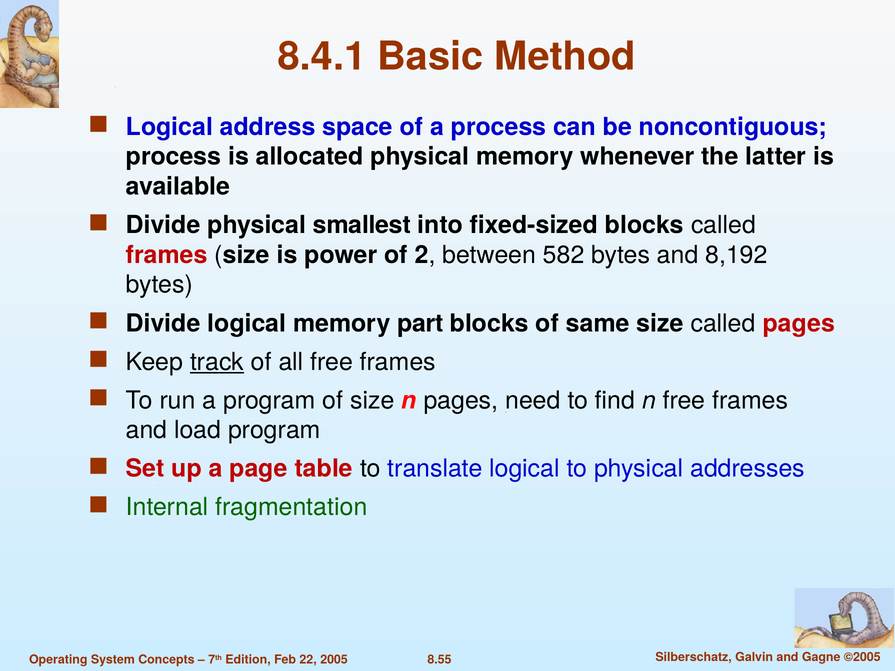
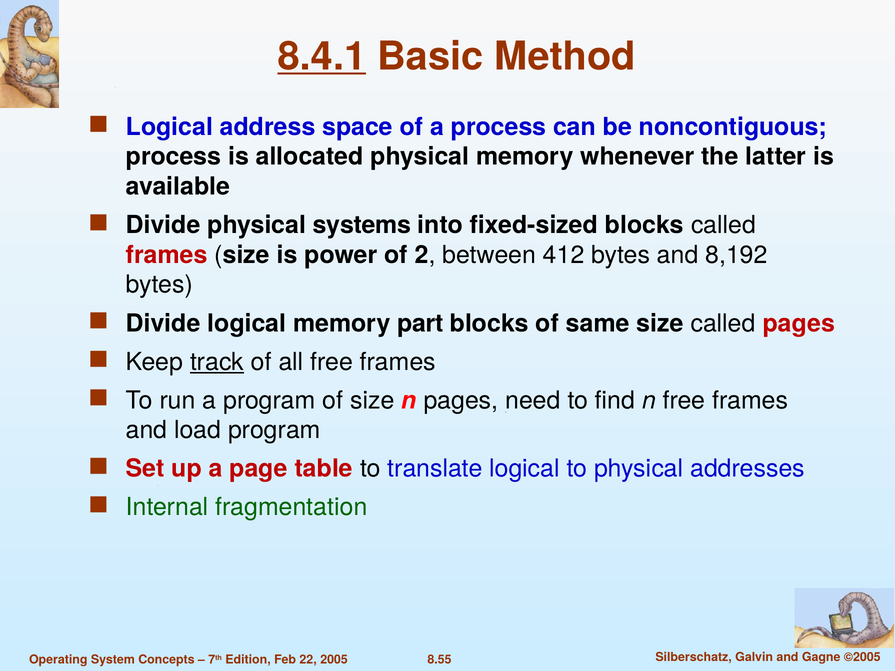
8.4.1 underline: none -> present
smallest: smallest -> systems
582: 582 -> 412
